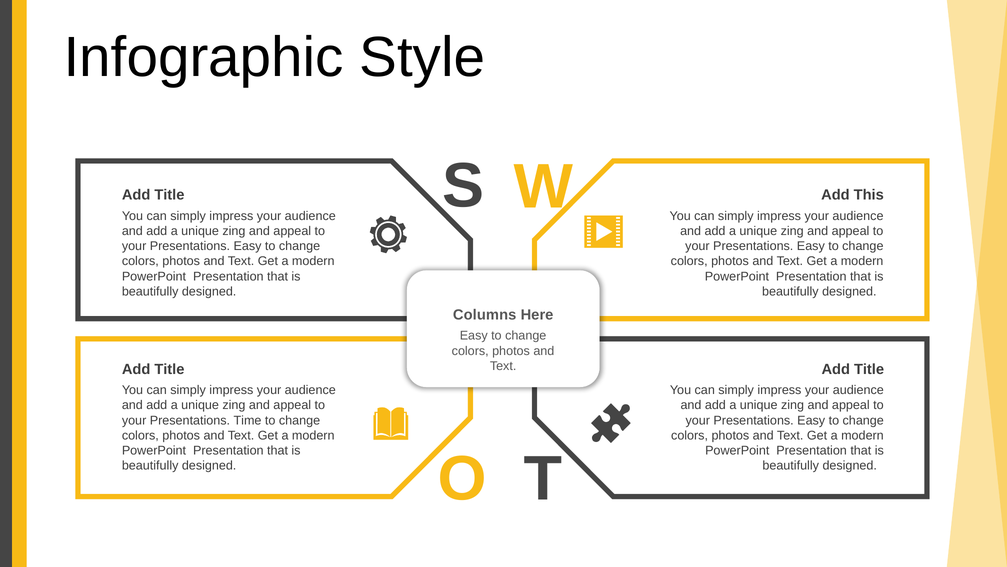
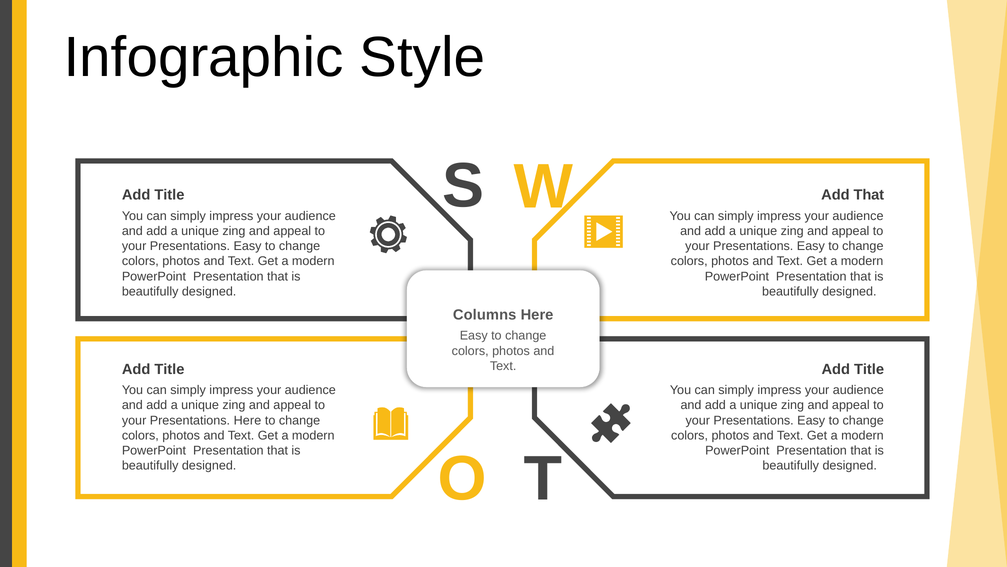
Add This: This -> That
Presentations Time: Time -> Here
